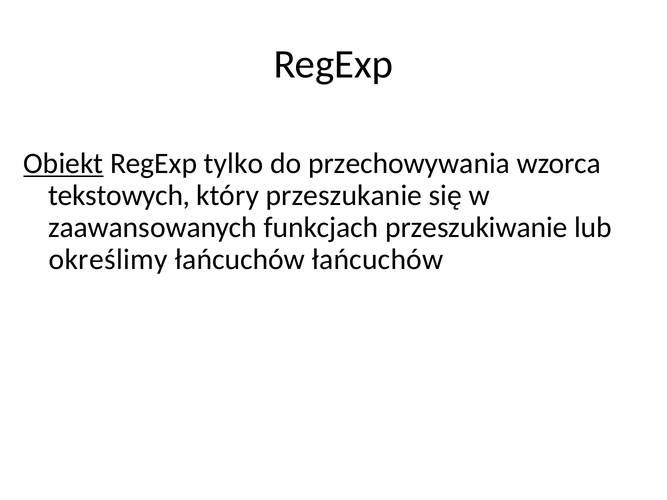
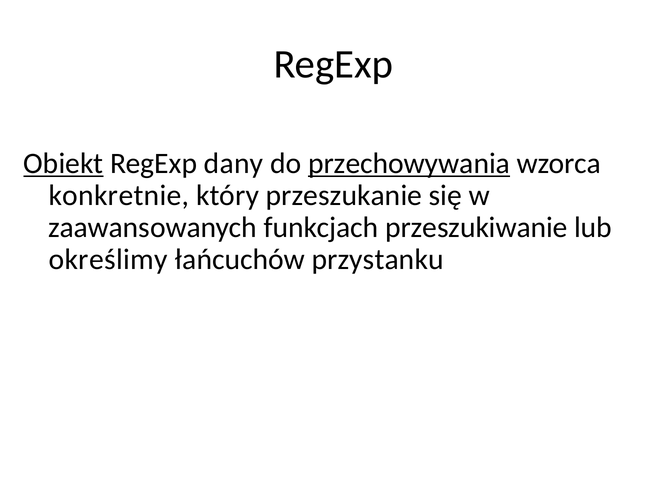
tylko: tylko -> dany
przechowywania underline: none -> present
tekstowych: tekstowych -> konkretnie
łańcuchów łańcuchów: łańcuchów -> przystanku
